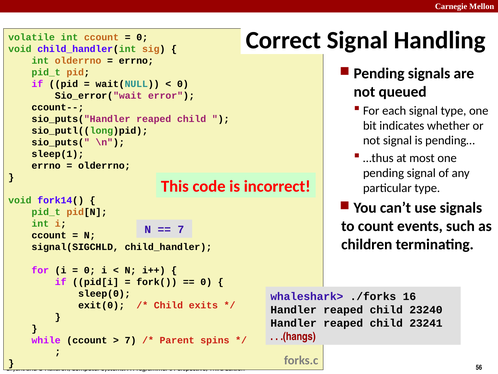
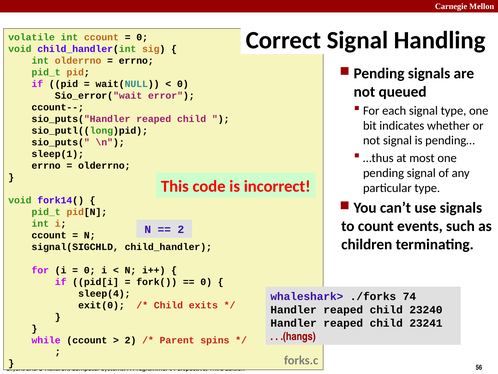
7 at (181, 229): 7 -> 2
sleep(0: sleep(0 -> sleep(4
16: 16 -> 74
7 at (131, 340): 7 -> 2
